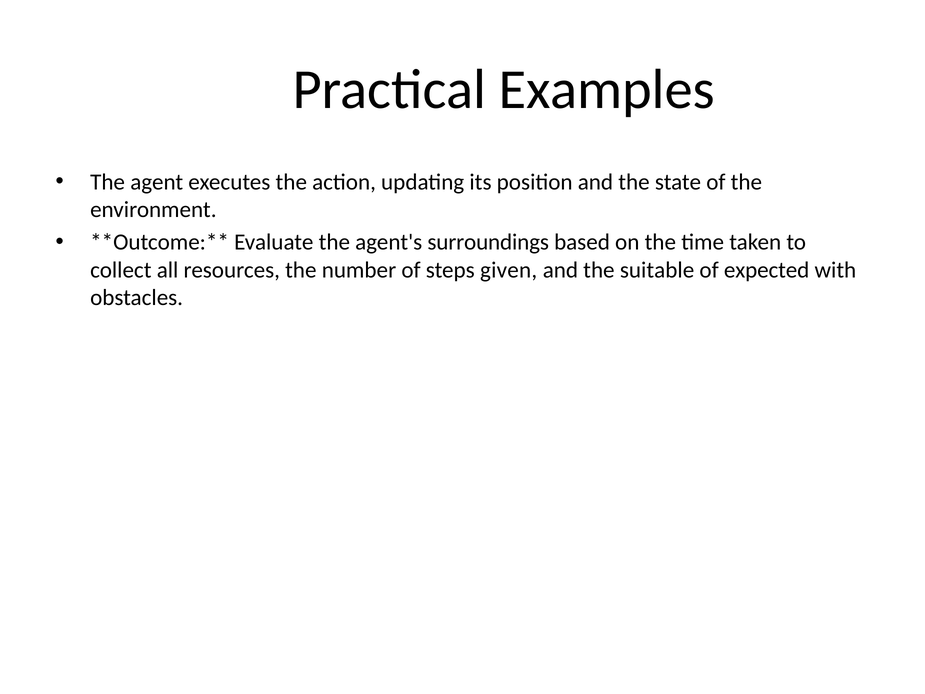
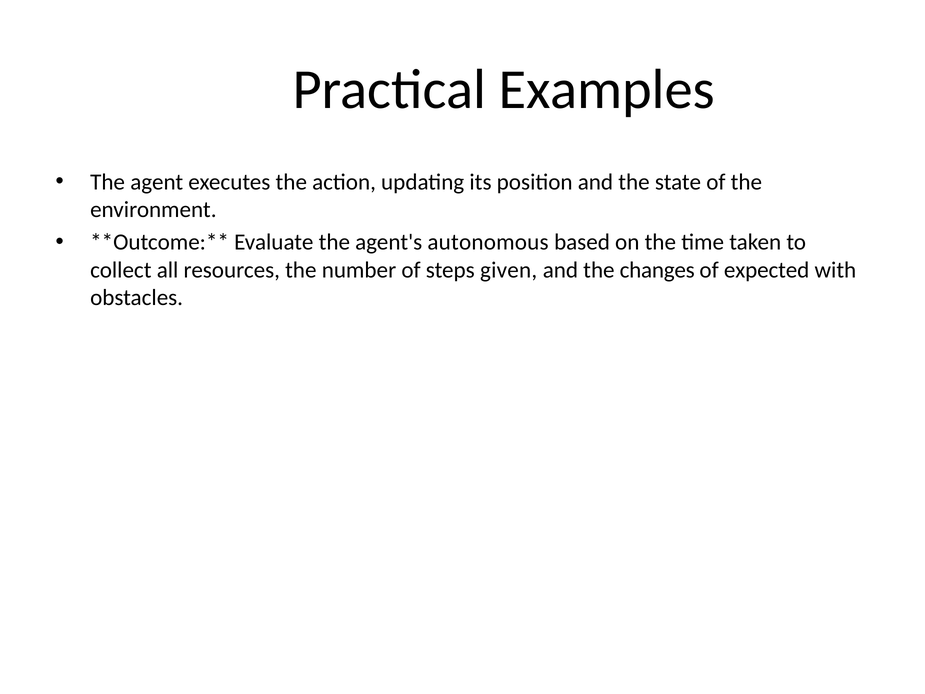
surroundings: surroundings -> autonomous
suitable: suitable -> changes
